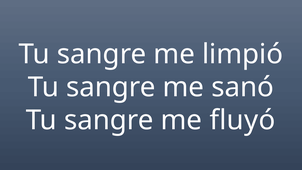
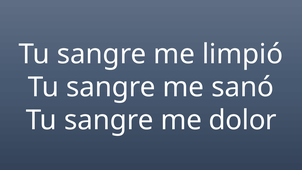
fluyó: fluyó -> dolor
